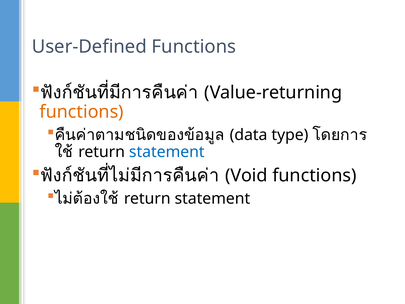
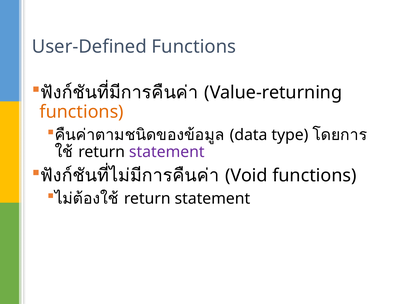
statement at (167, 152) colour: blue -> purple
